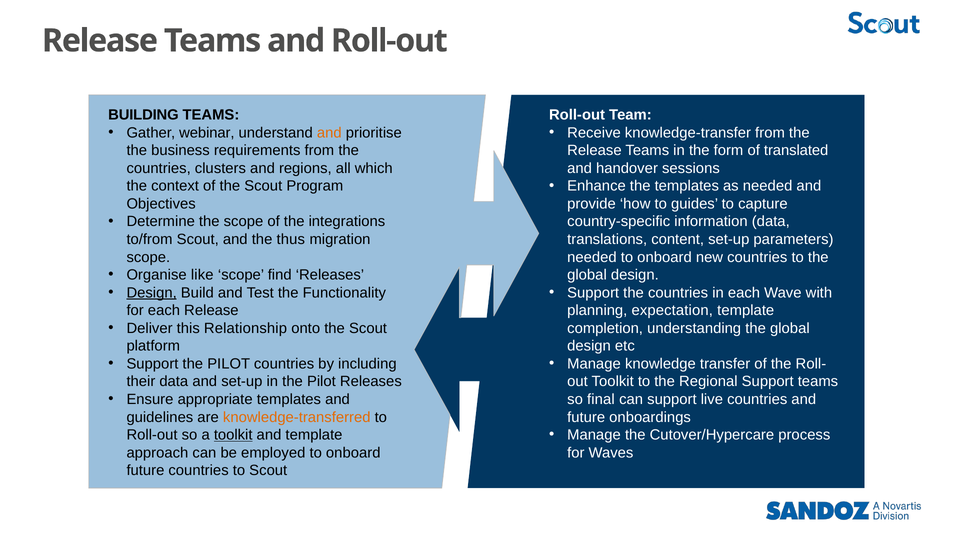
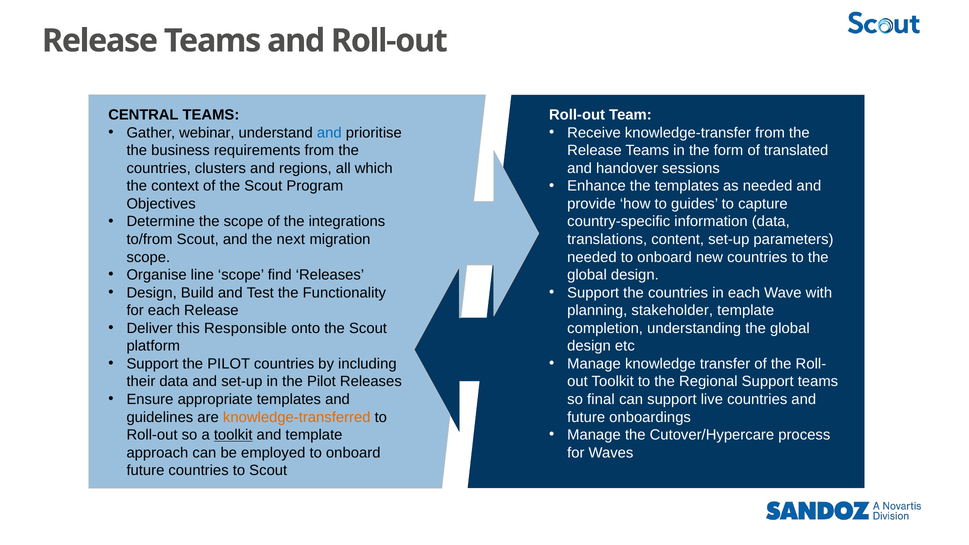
BUILDING: BUILDING -> CENTRAL
and at (329, 133) colour: orange -> blue
thus: thus -> next
like: like -> line
Design at (152, 293) underline: present -> none
expectation: expectation -> stakeholder
Relationship: Relationship -> Responsible
